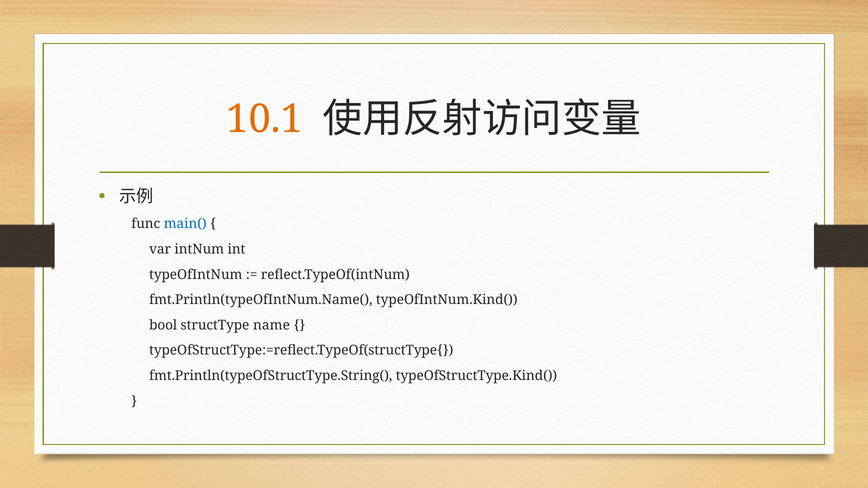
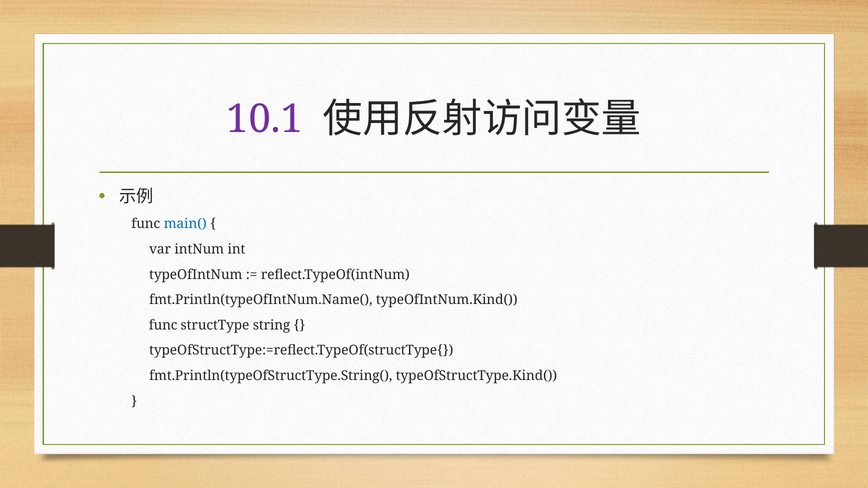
10.1 colour: orange -> purple
bool at (163, 325): bool -> func
name: name -> string
